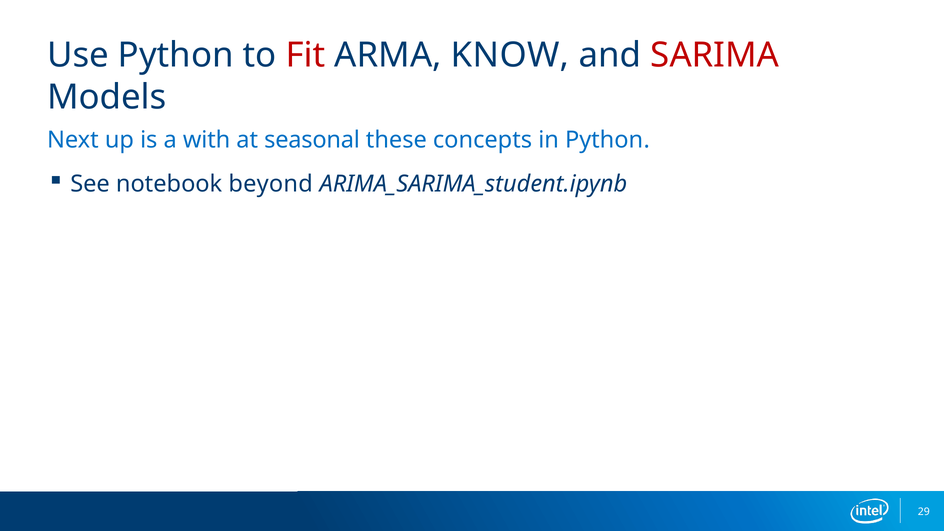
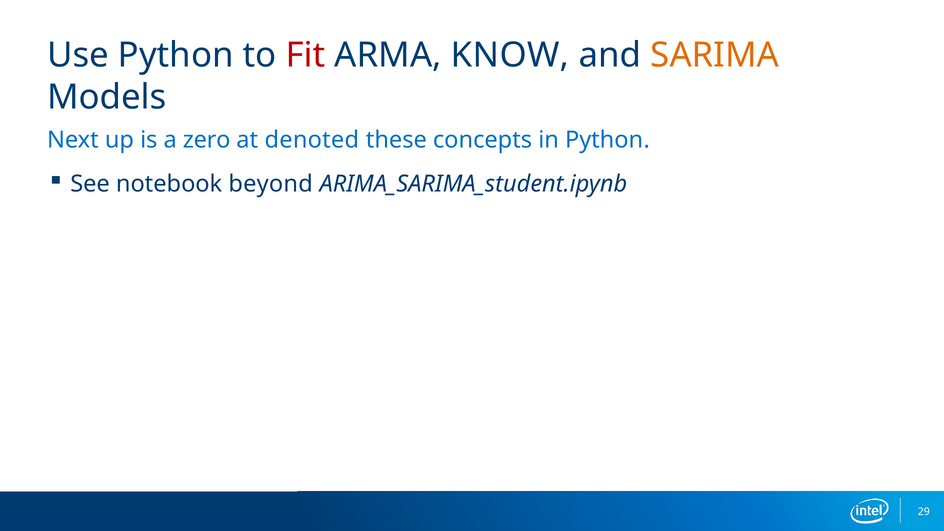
SARIMA colour: red -> orange
with: with -> zero
seasonal: seasonal -> denoted
